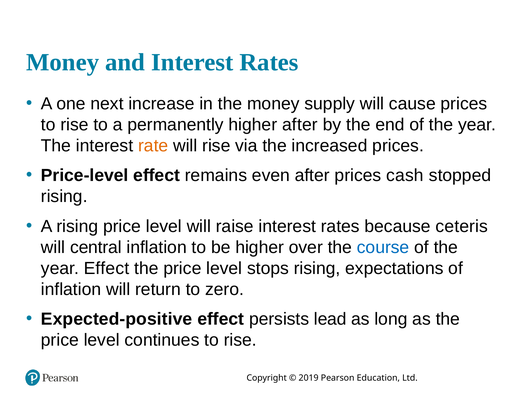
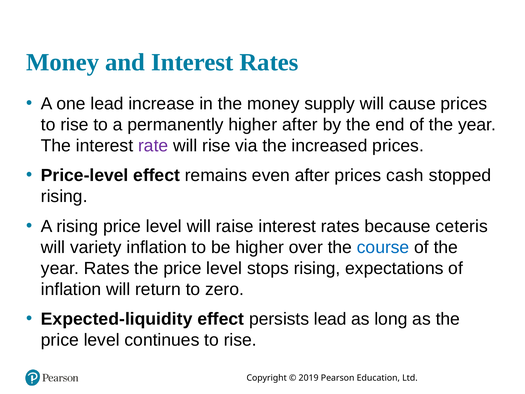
one next: next -> lead
rate colour: orange -> purple
central: central -> variety
year Effect: Effect -> Rates
Expected-positive: Expected-positive -> Expected-liquidity
